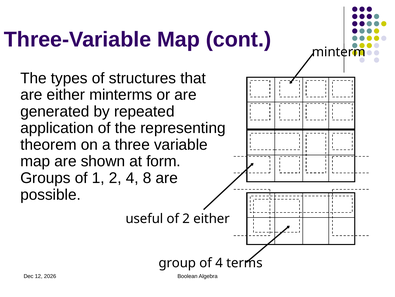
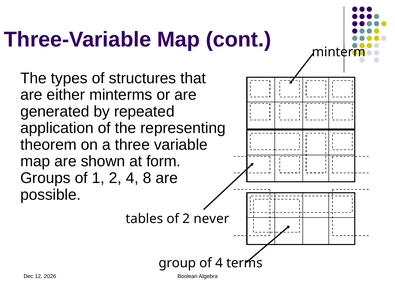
useful: useful -> tables
2 either: either -> never
